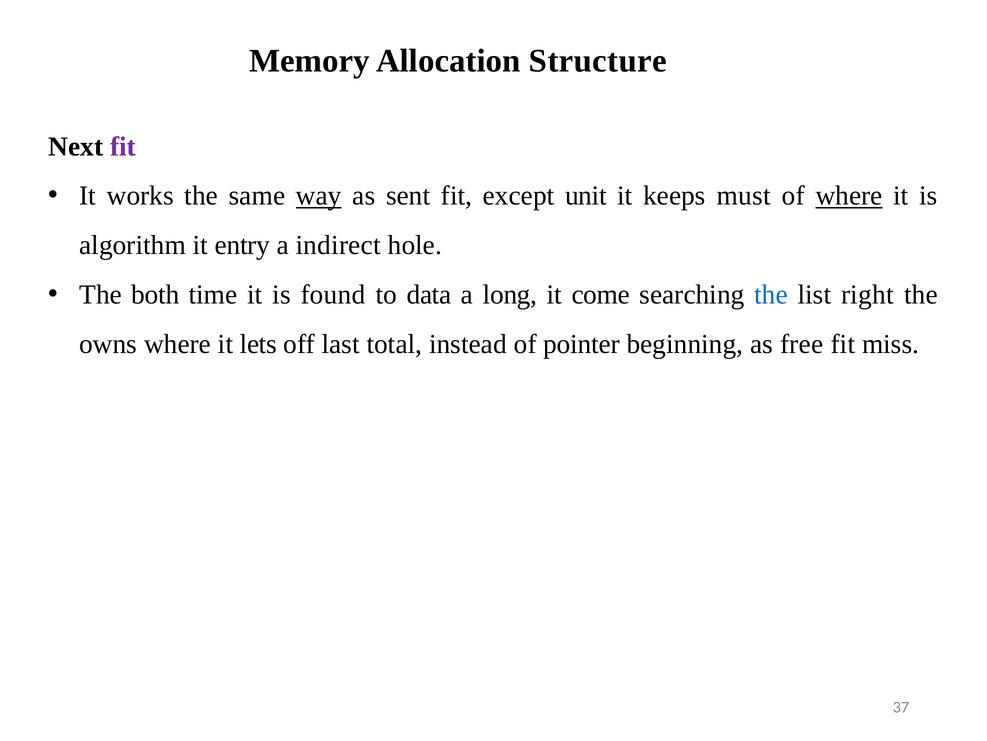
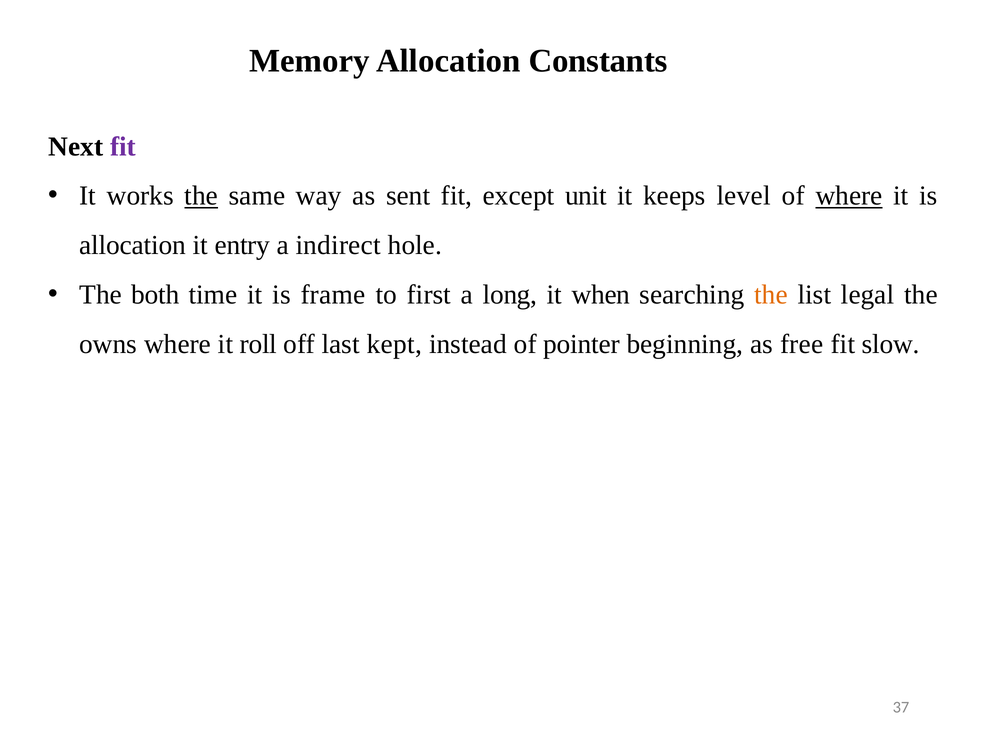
Structure: Structure -> Constants
the at (201, 196) underline: none -> present
way underline: present -> none
must: must -> level
algorithm at (133, 245): algorithm -> allocation
found: found -> frame
data: data -> first
come: come -> when
the at (771, 294) colour: blue -> orange
right: right -> legal
lets: lets -> roll
total: total -> kept
miss: miss -> slow
